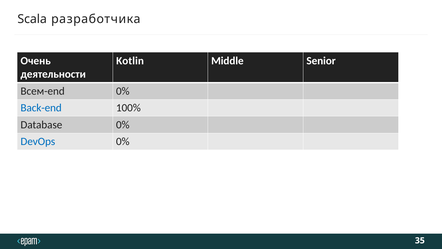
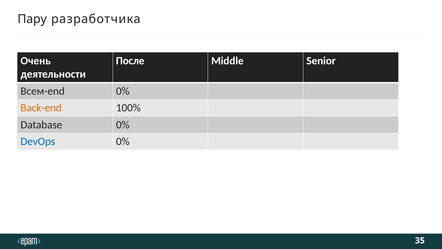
Scala: Scala -> Пару
Kotlin: Kotlin -> После
Back-end colour: blue -> orange
